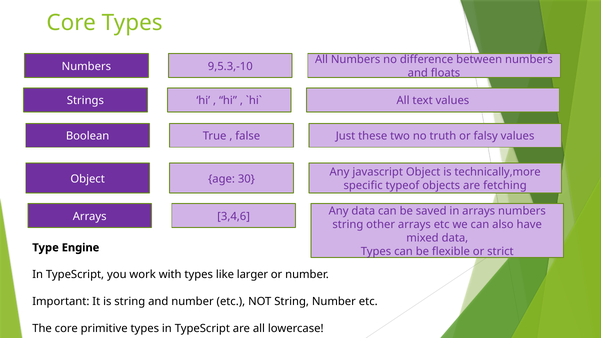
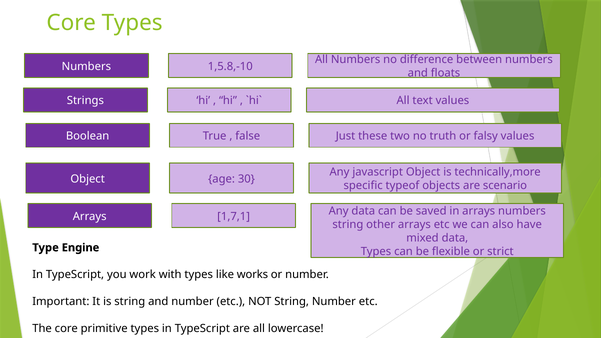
9,5.3,-10: 9,5.3,-10 -> 1,5.8,-10
fetching: fetching -> scenario
3,4,6: 3,4,6 -> 1,7,1
larger: larger -> works
